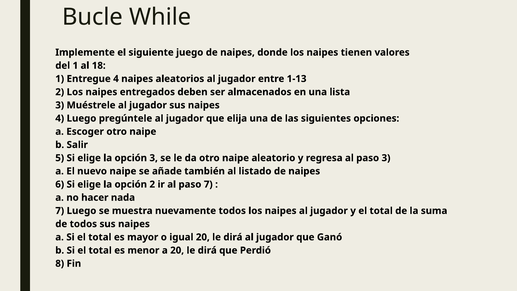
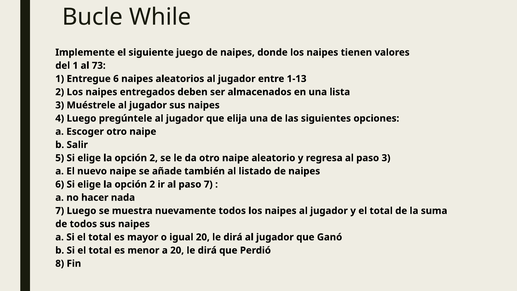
18: 18 -> 73
Entregue 4: 4 -> 6
3 at (154, 158): 3 -> 2
